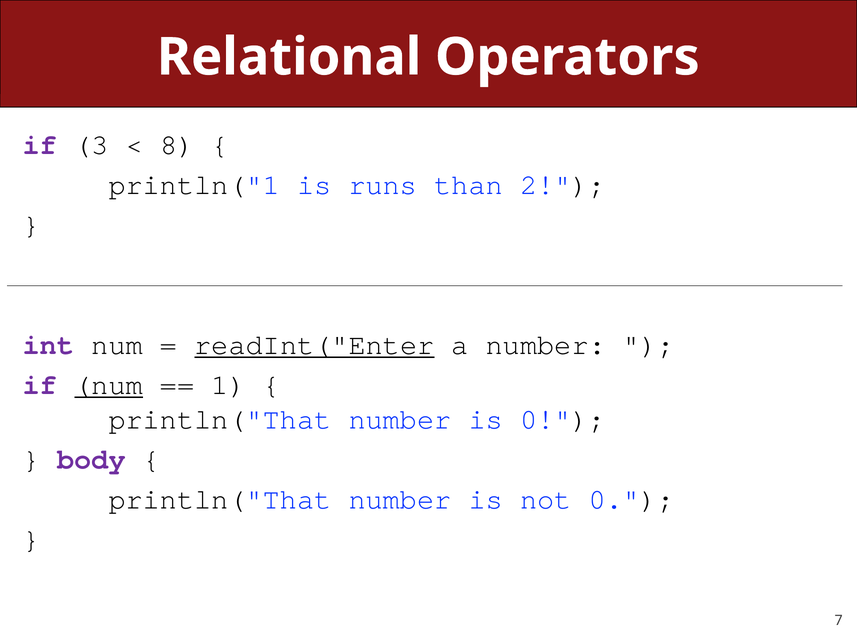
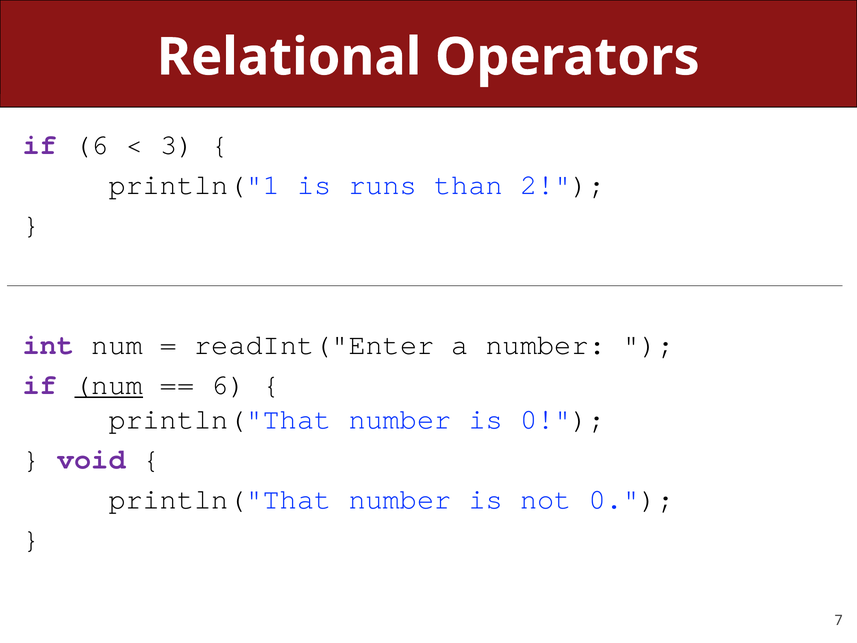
if 3: 3 -> 6
8: 8 -> 3
readInt("Enter underline: present -> none
1 at (229, 385): 1 -> 6
body: body -> void
